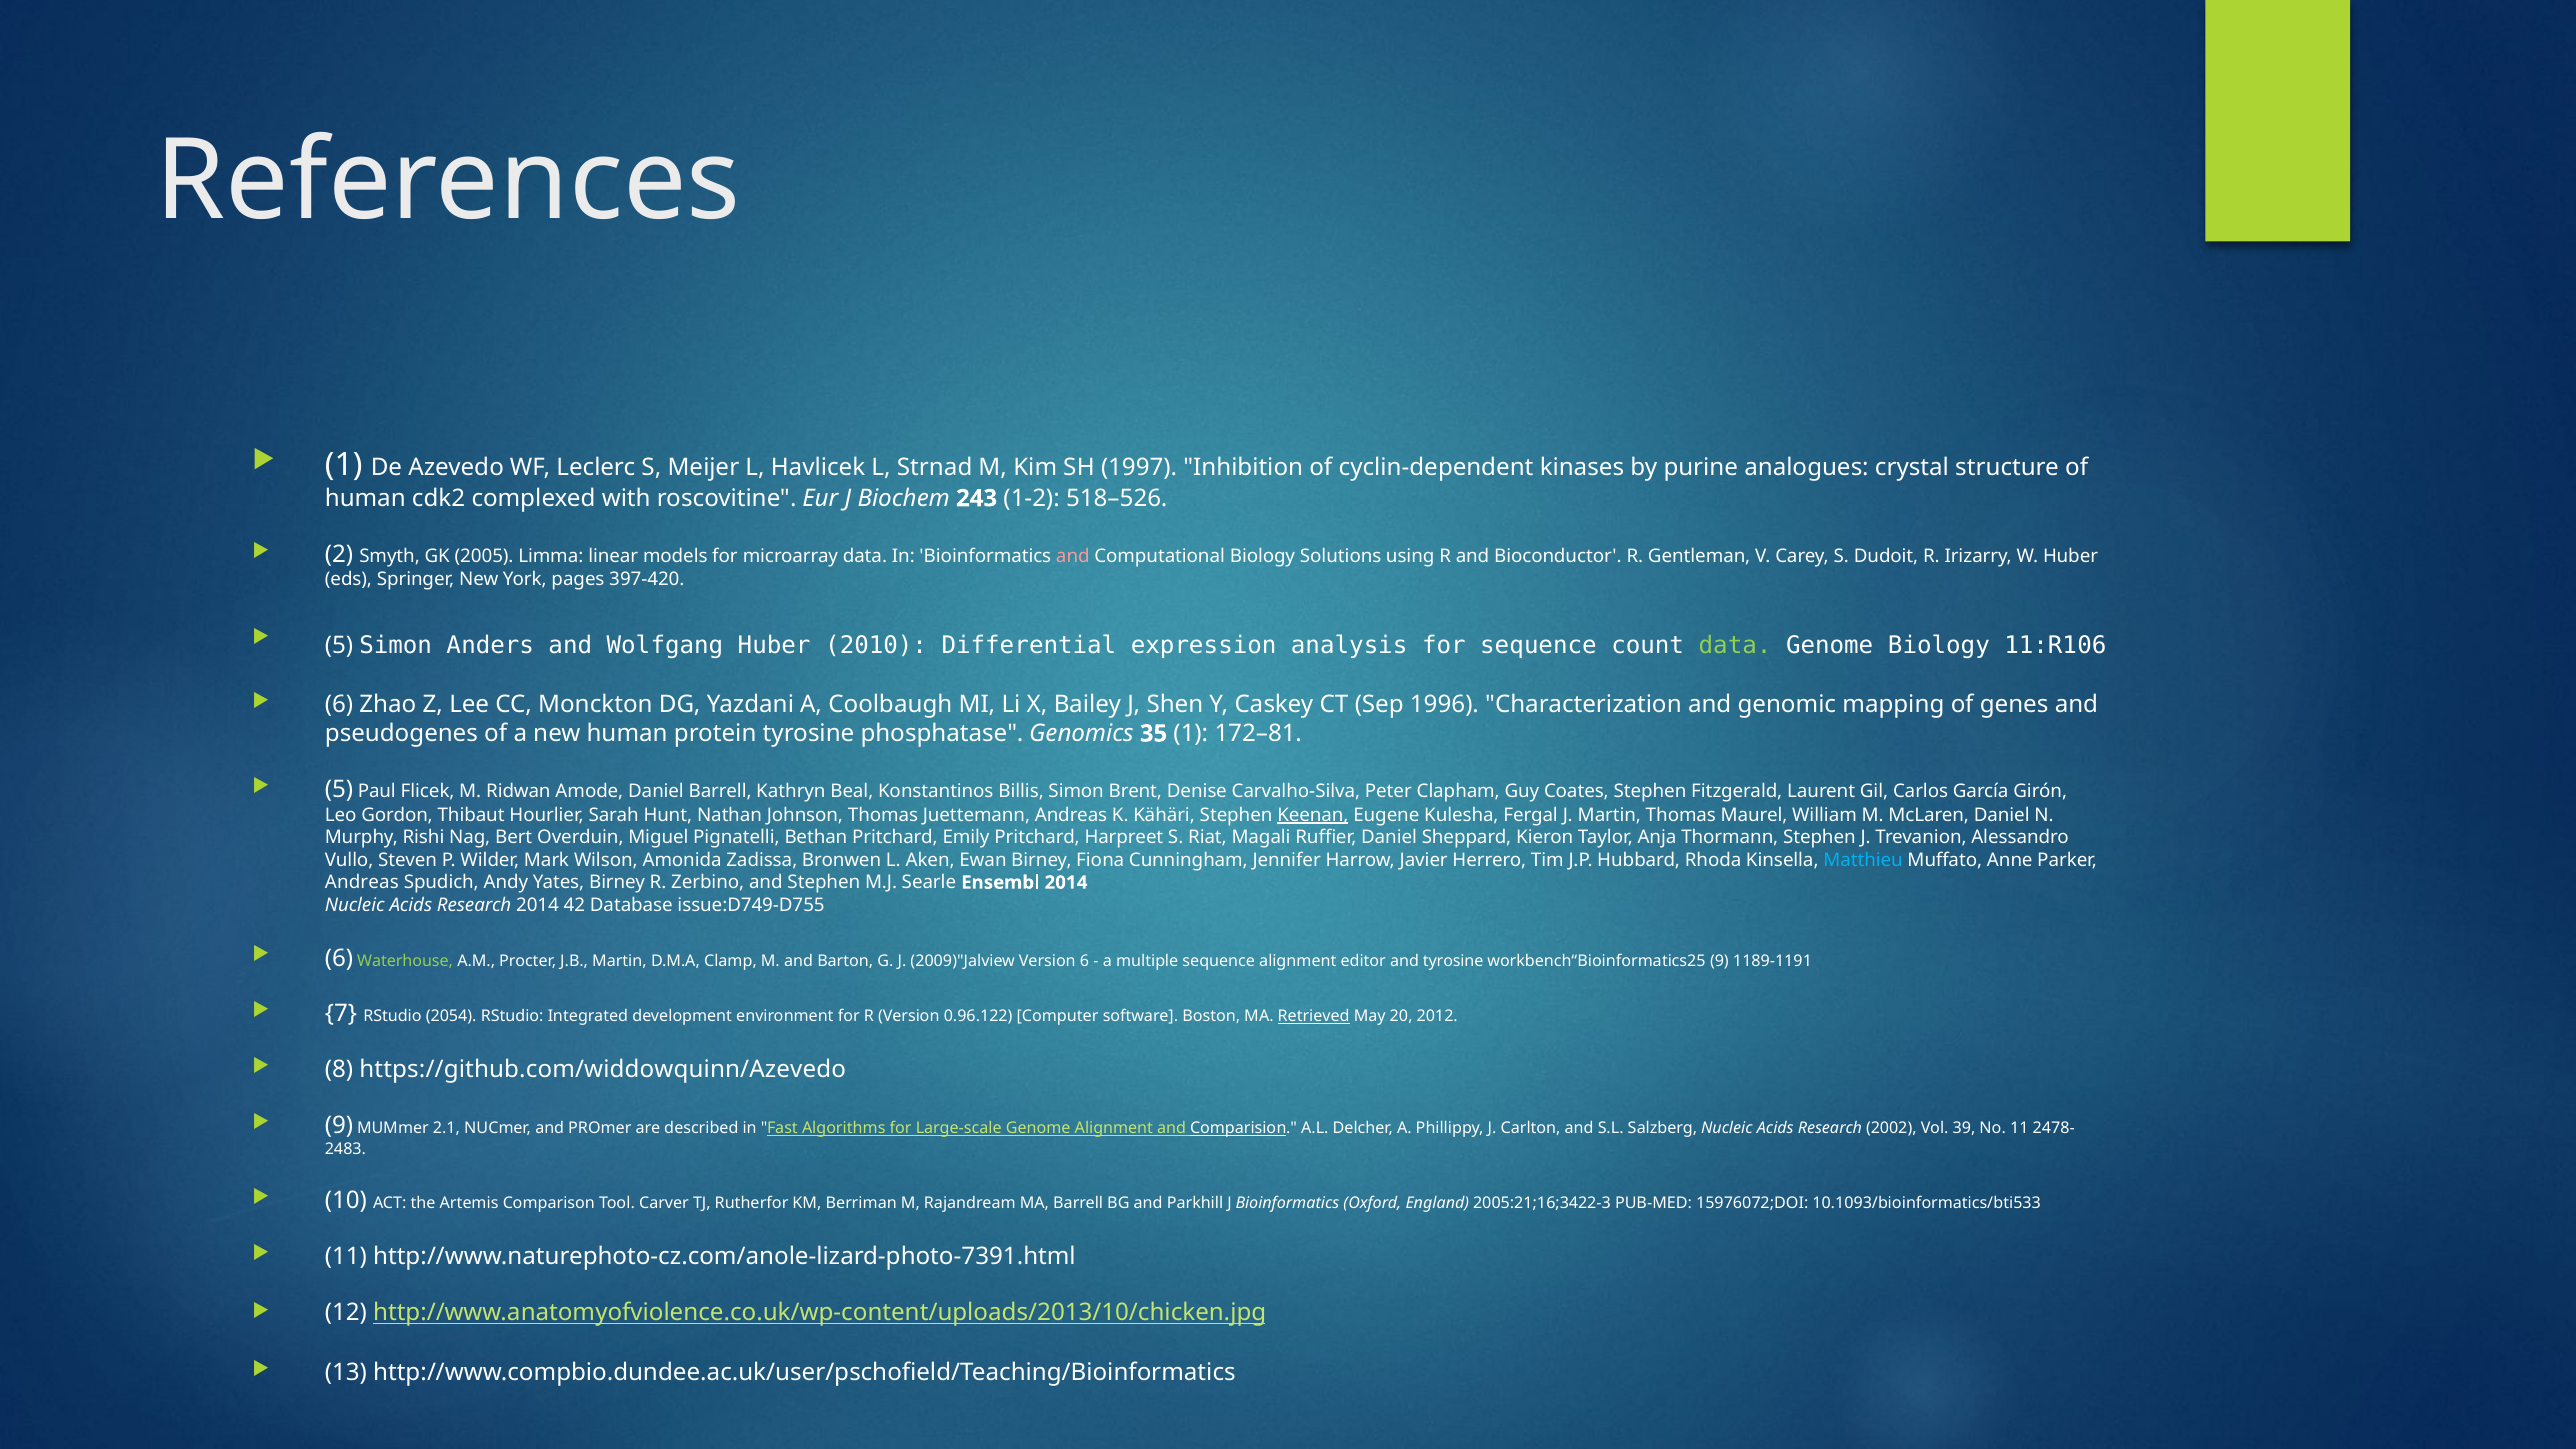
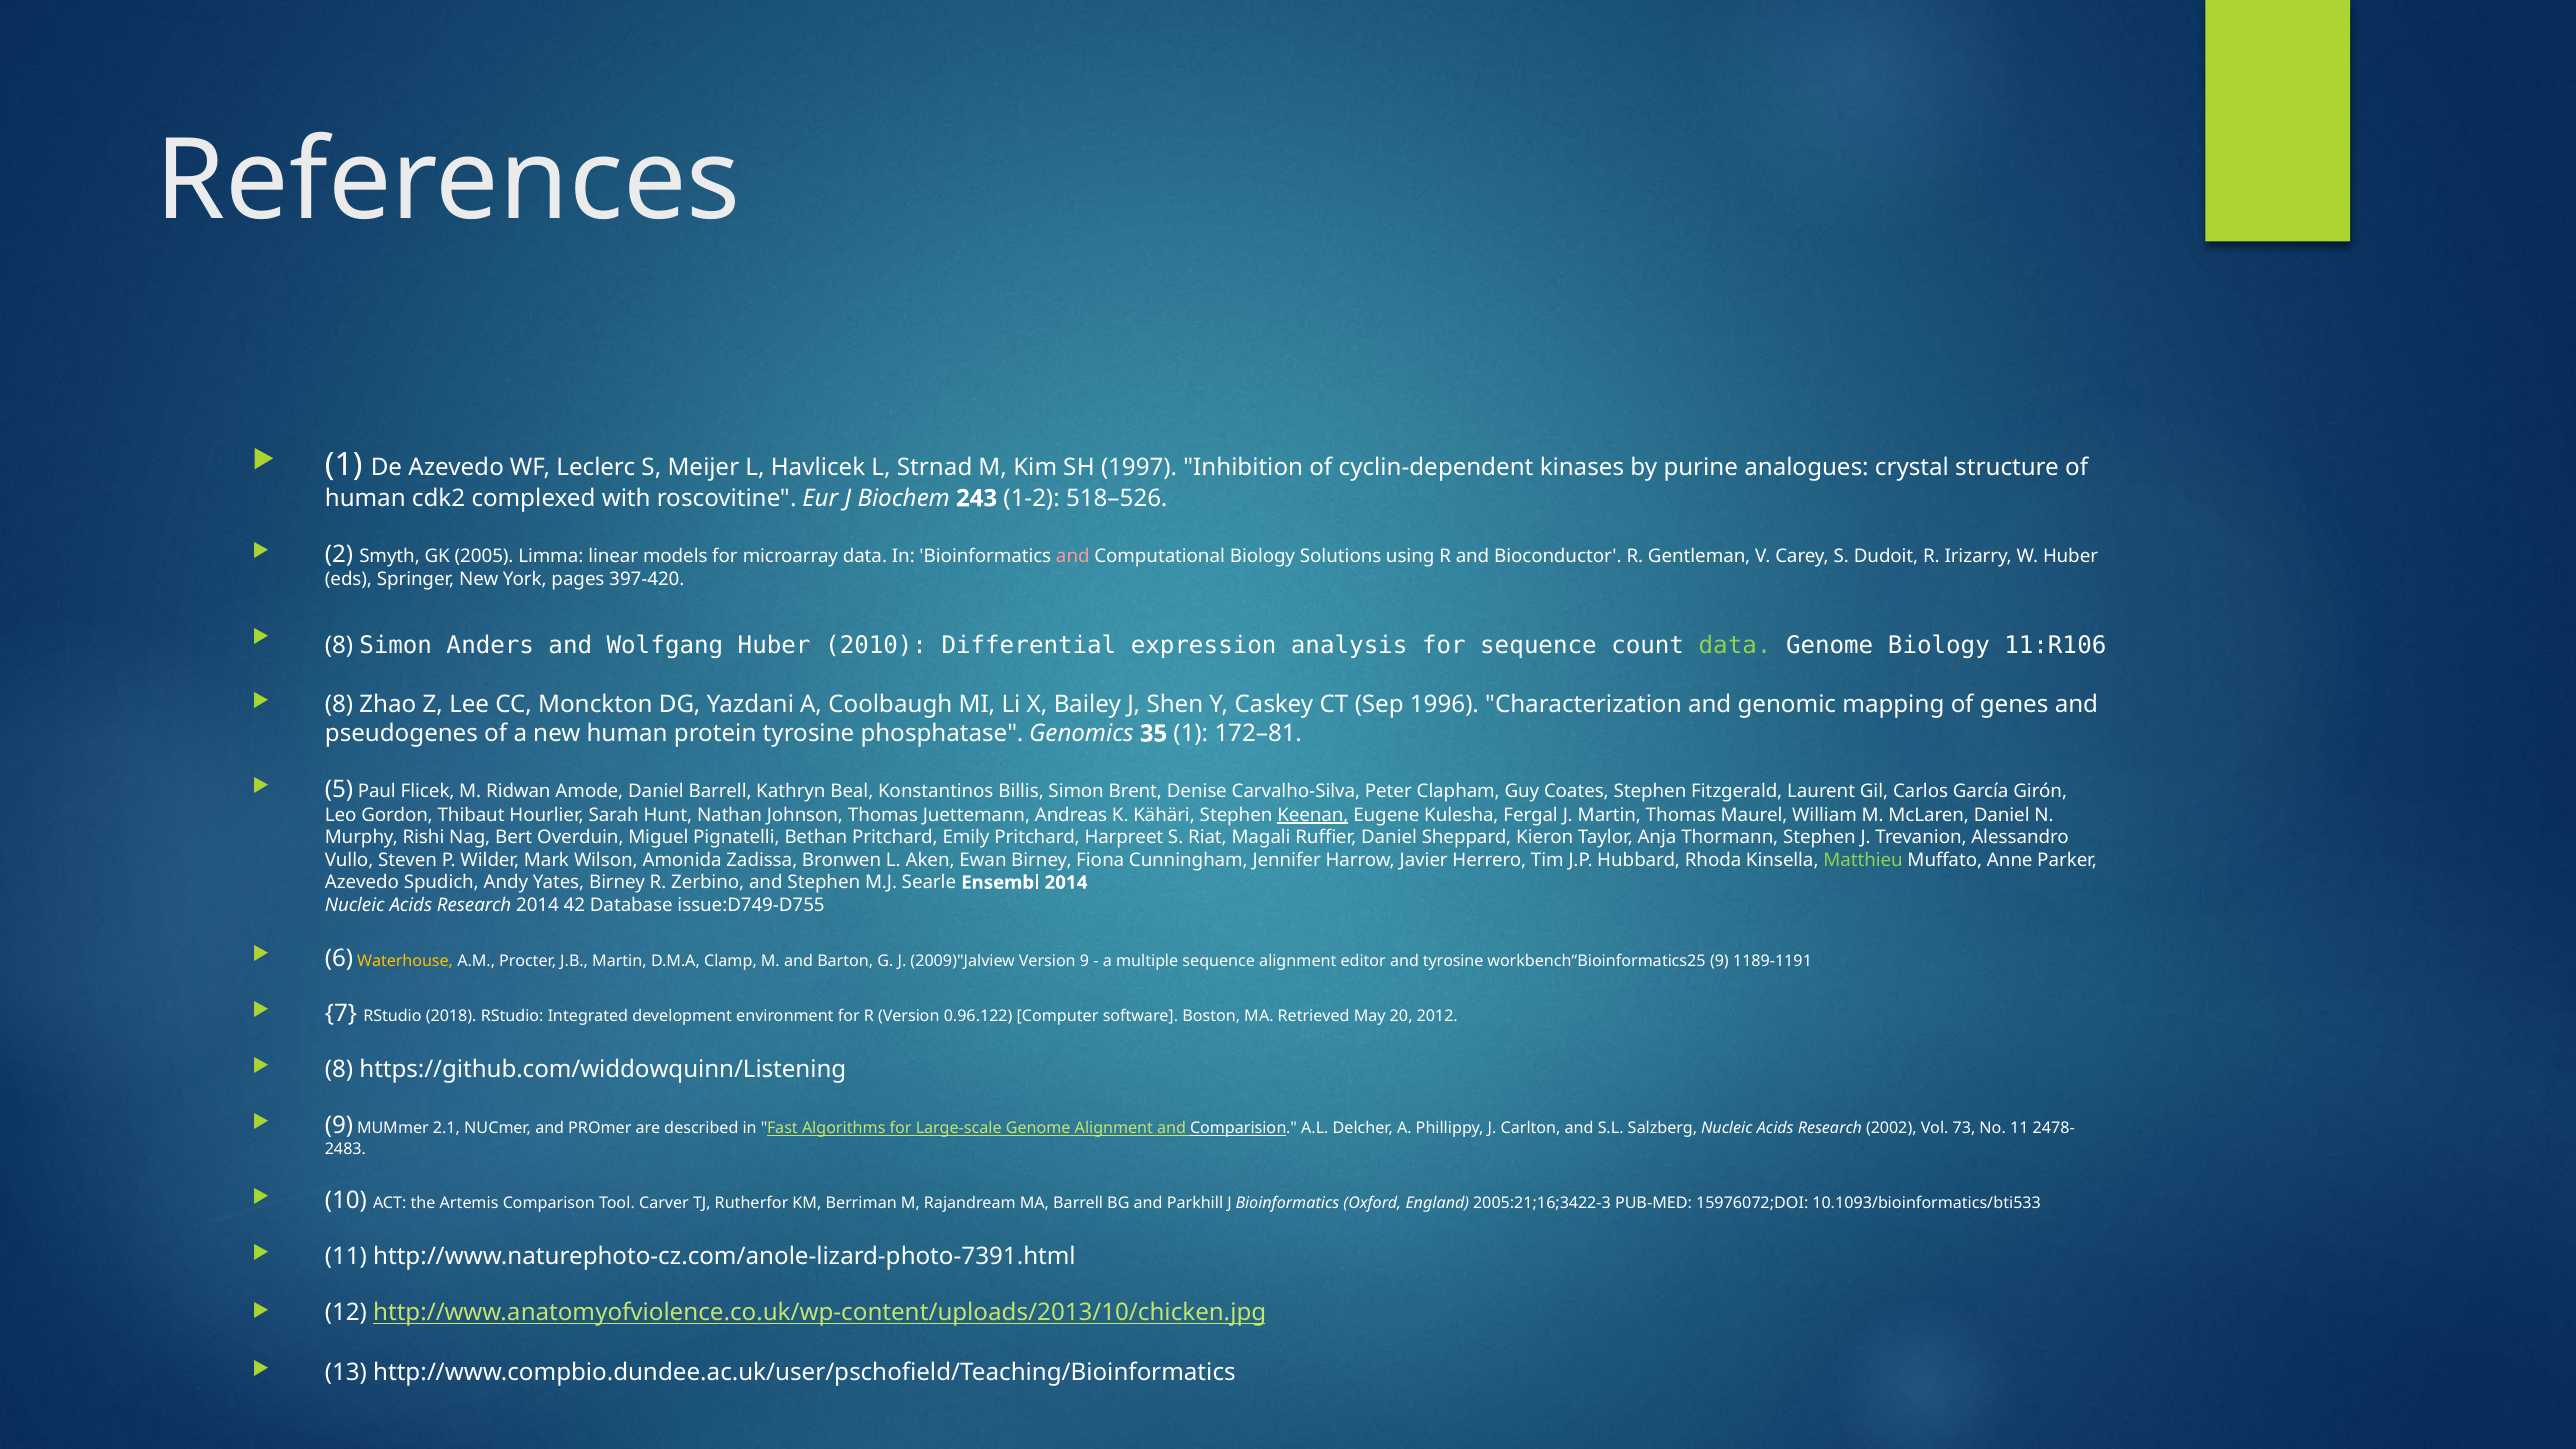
5 at (339, 646): 5 -> 8
6 at (339, 705): 6 -> 8
Matthieu colour: light blue -> light green
Andreas at (362, 883): Andreas -> Azevedo
Waterhouse colour: light green -> yellow
Version 6: 6 -> 9
2054: 2054 -> 2018
Retrieved underline: present -> none
https://github.com/widdowquinn/Azevedo: https://github.com/widdowquinn/Azevedo -> https://github.com/widdowquinn/Listening
39: 39 -> 73
